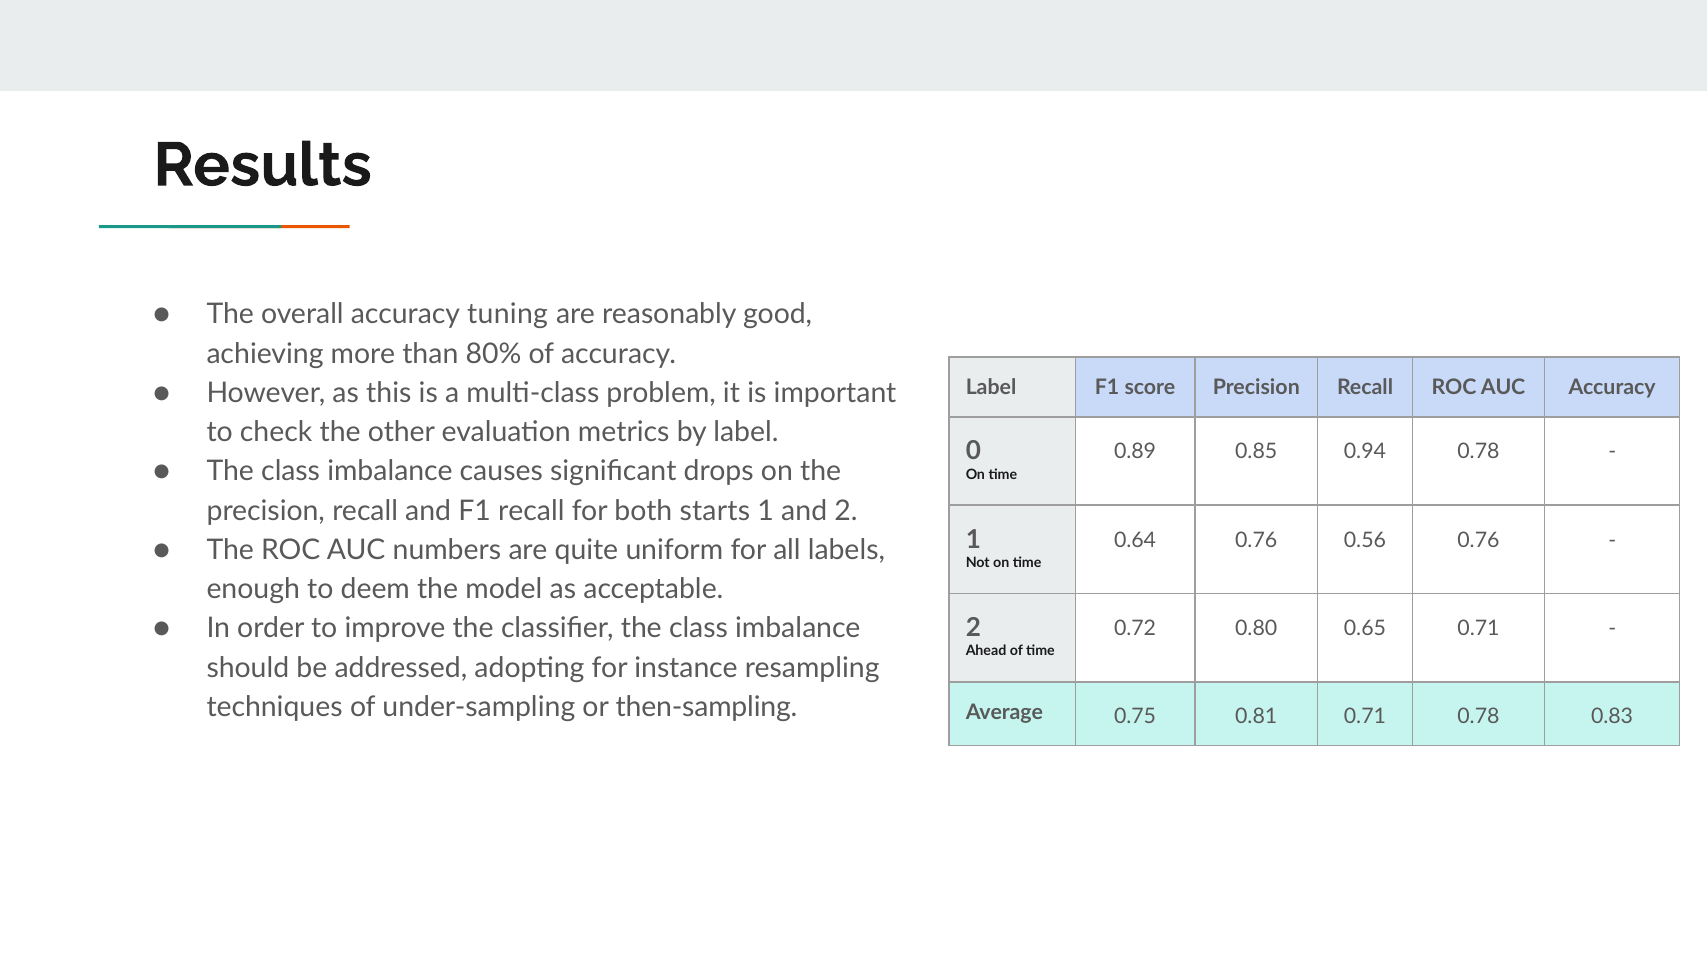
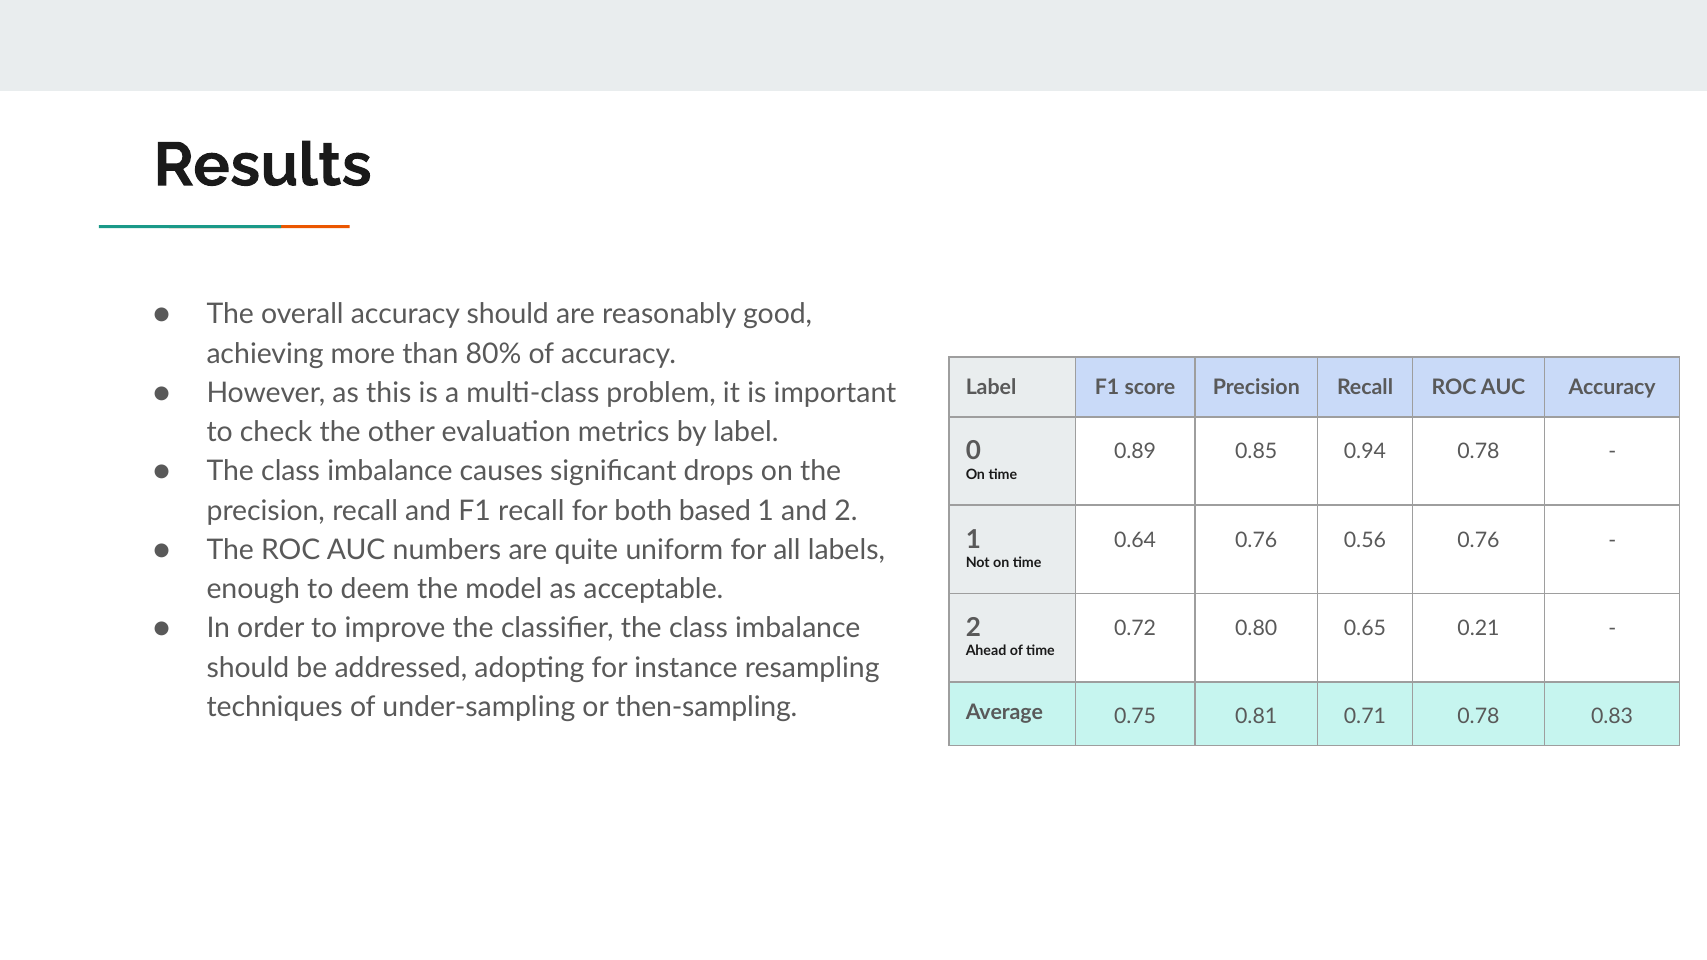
accuracy tuning: tuning -> should
starts: starts -> based
0.65 0.71: 0.71 -> 0.21
